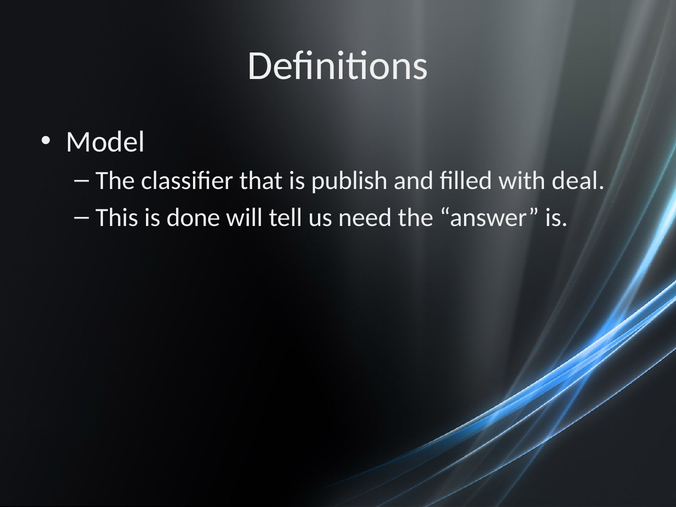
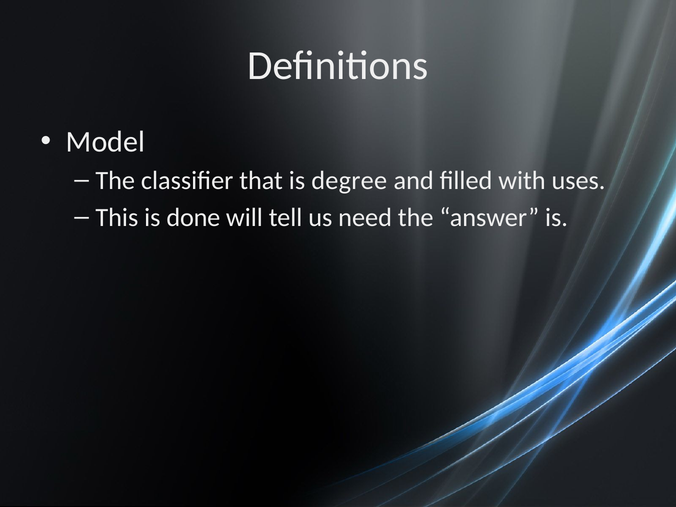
publish: publish -> degree
deal: deal -> uses
